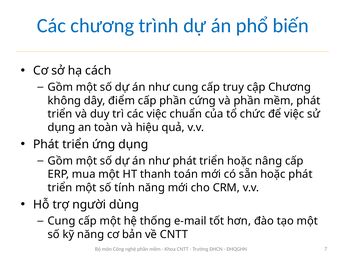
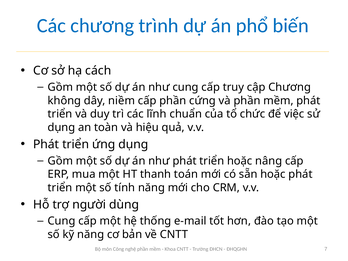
điểm: điểm -> niềm
các việc: việc -> lĩnh
